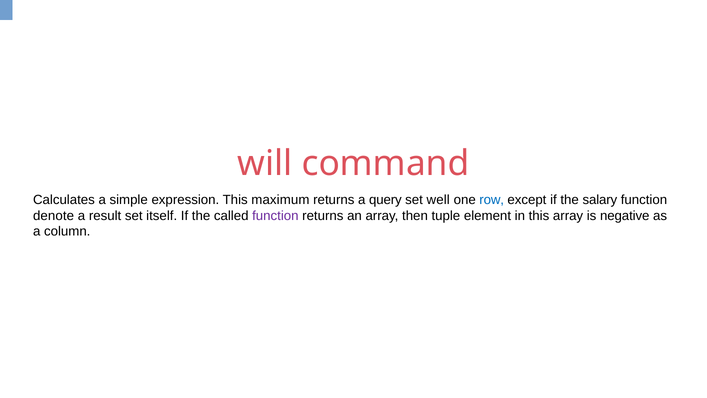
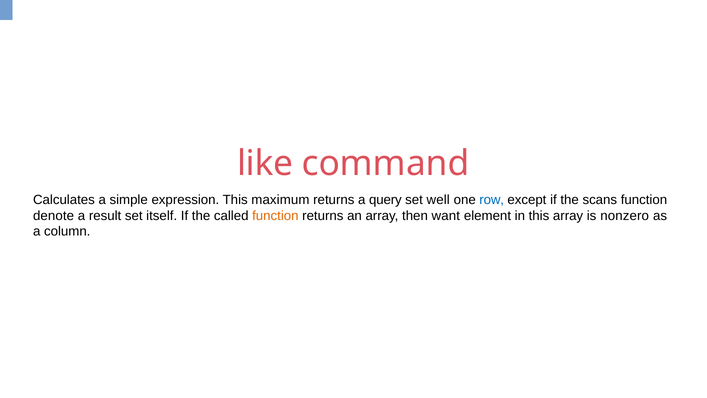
will: will -> like
salary: salary -> scans
function at (275, 216) colour: purple -> orange
tuple: tuple -> want
negative: negative -> nonzero
